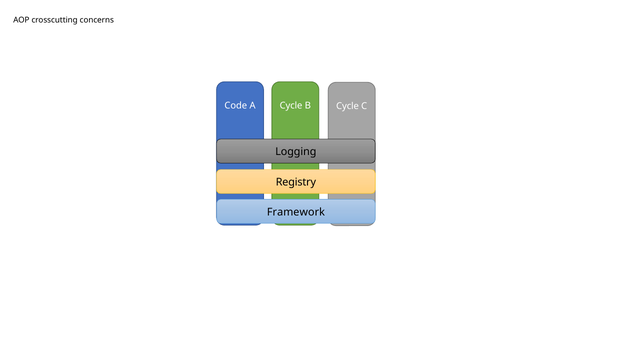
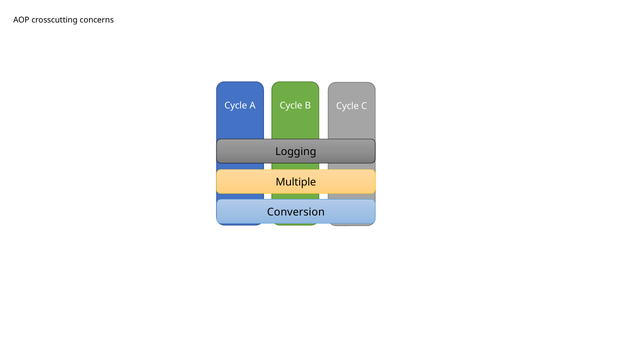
Code at (236, 105): Code -> Cycle
Registry: Registry -> Multiple
Framework: Framework -> Conversion
